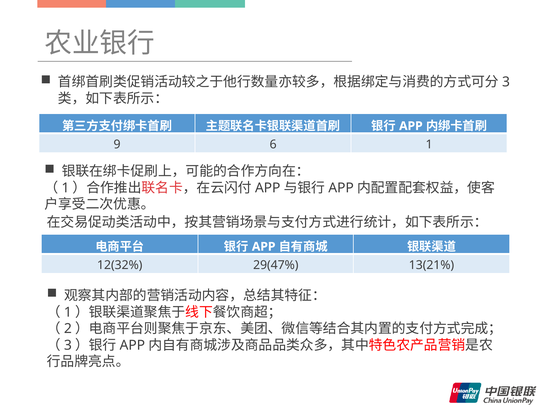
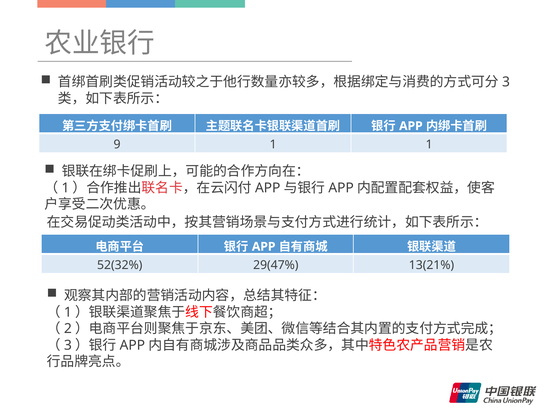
9 6: 6 -> 1
12(32%: 12(32% -> 52(32%
